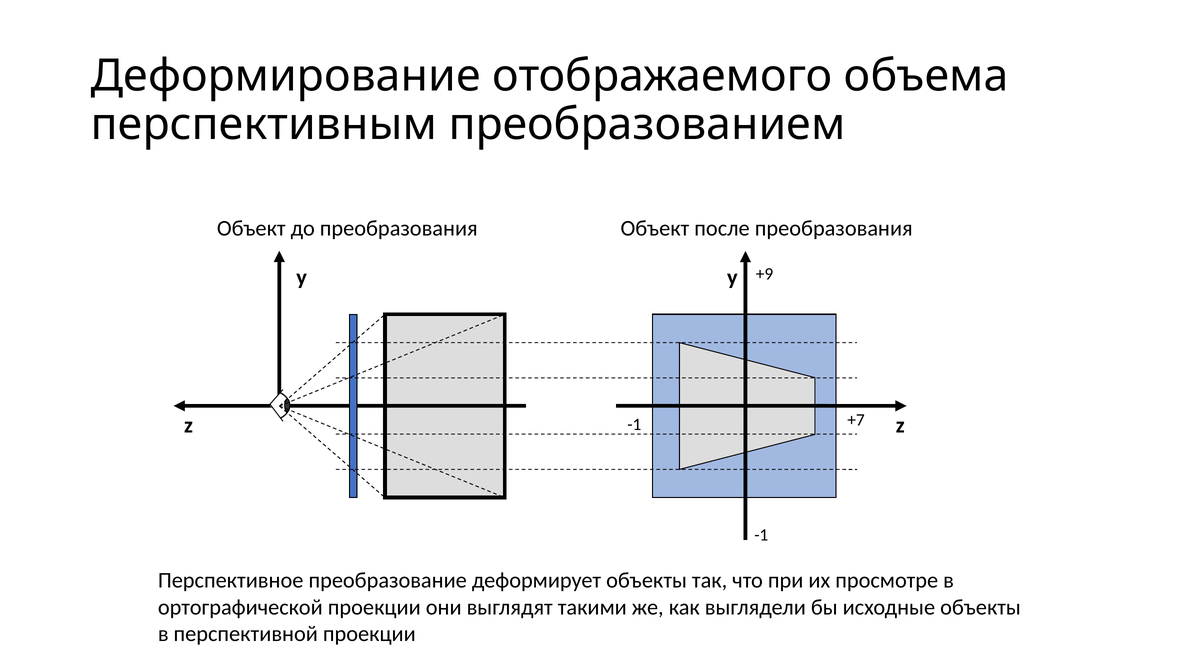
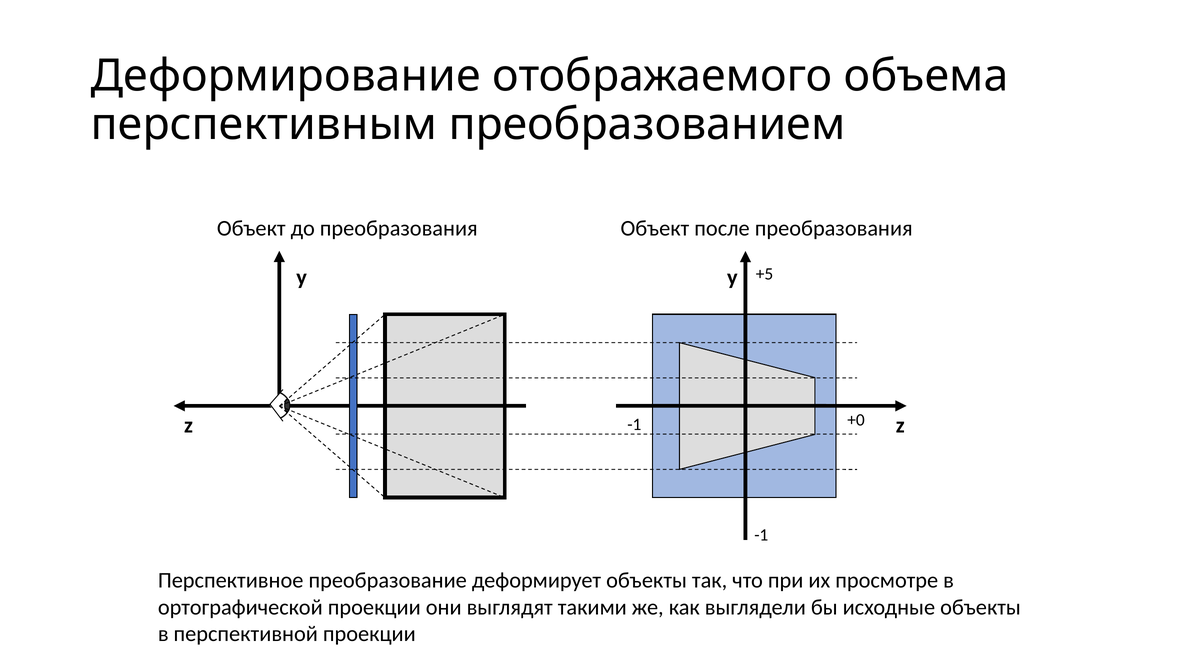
+9: +9 -> +5
+7: +7 -> +0
